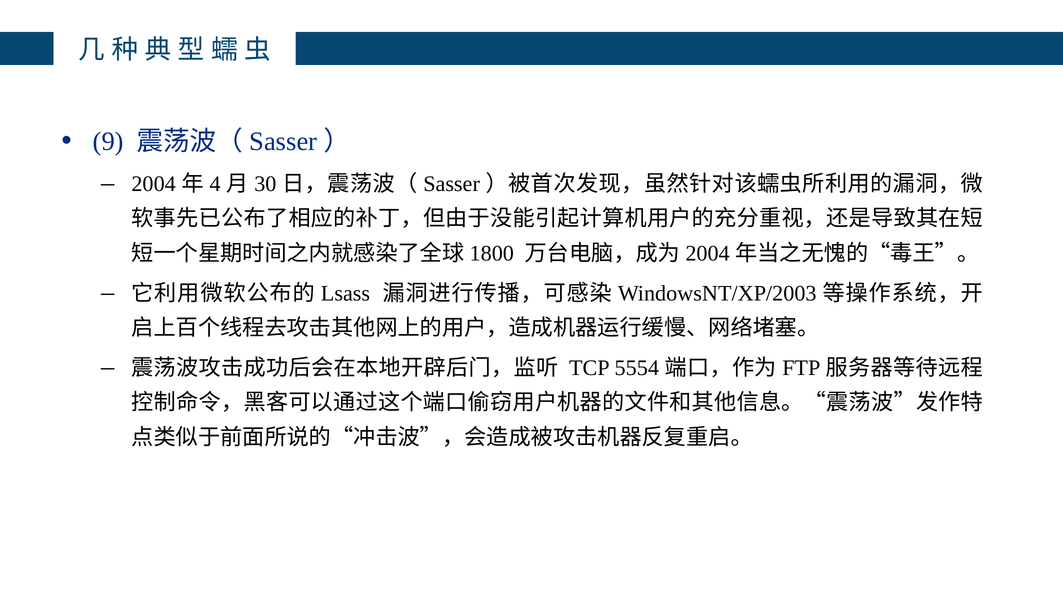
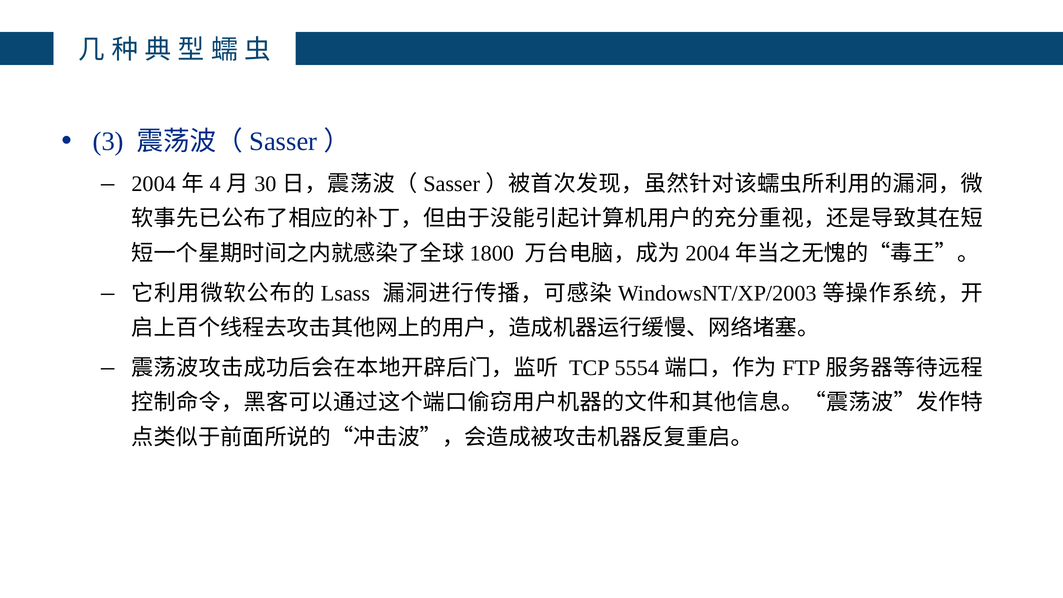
9: 9 -> 3
